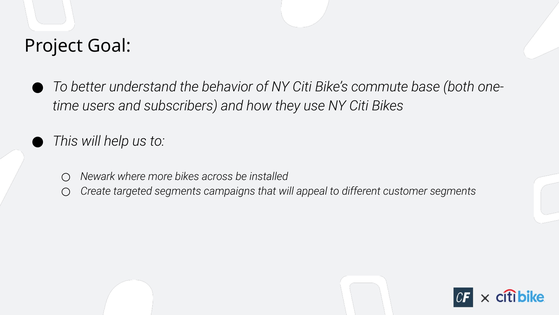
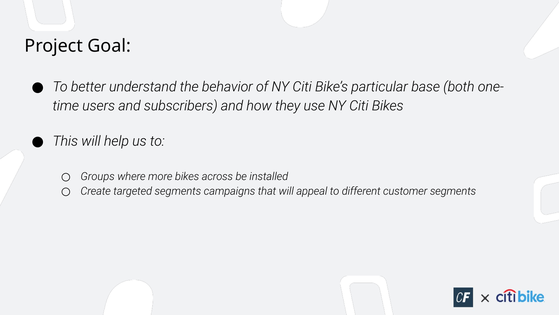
commute: commute -> particular
Newark: Newark -> Groups
